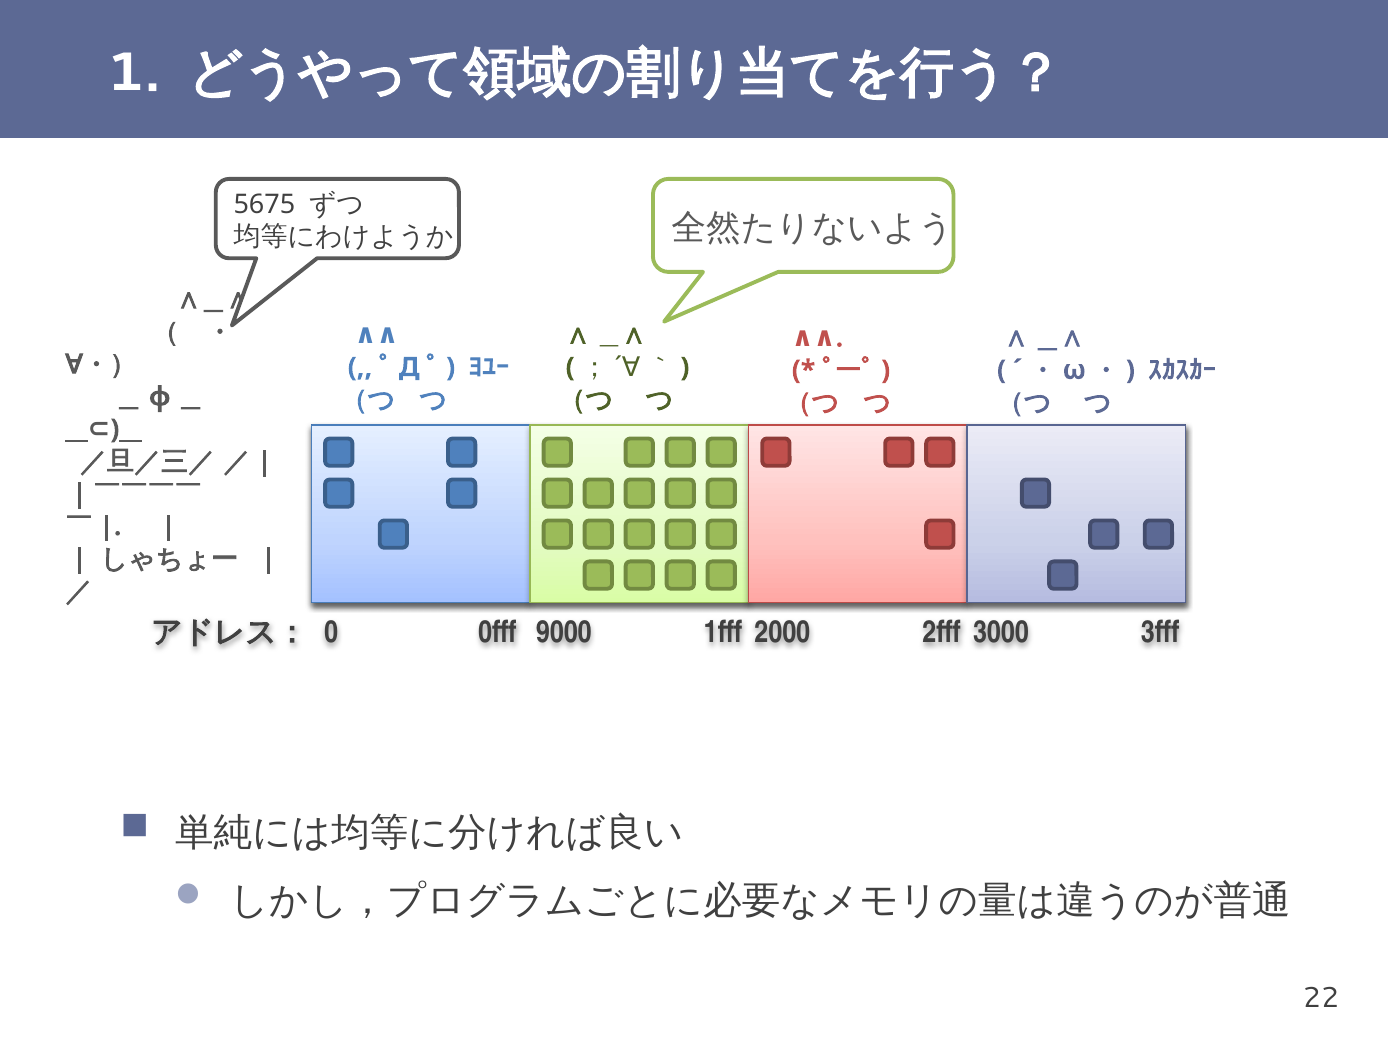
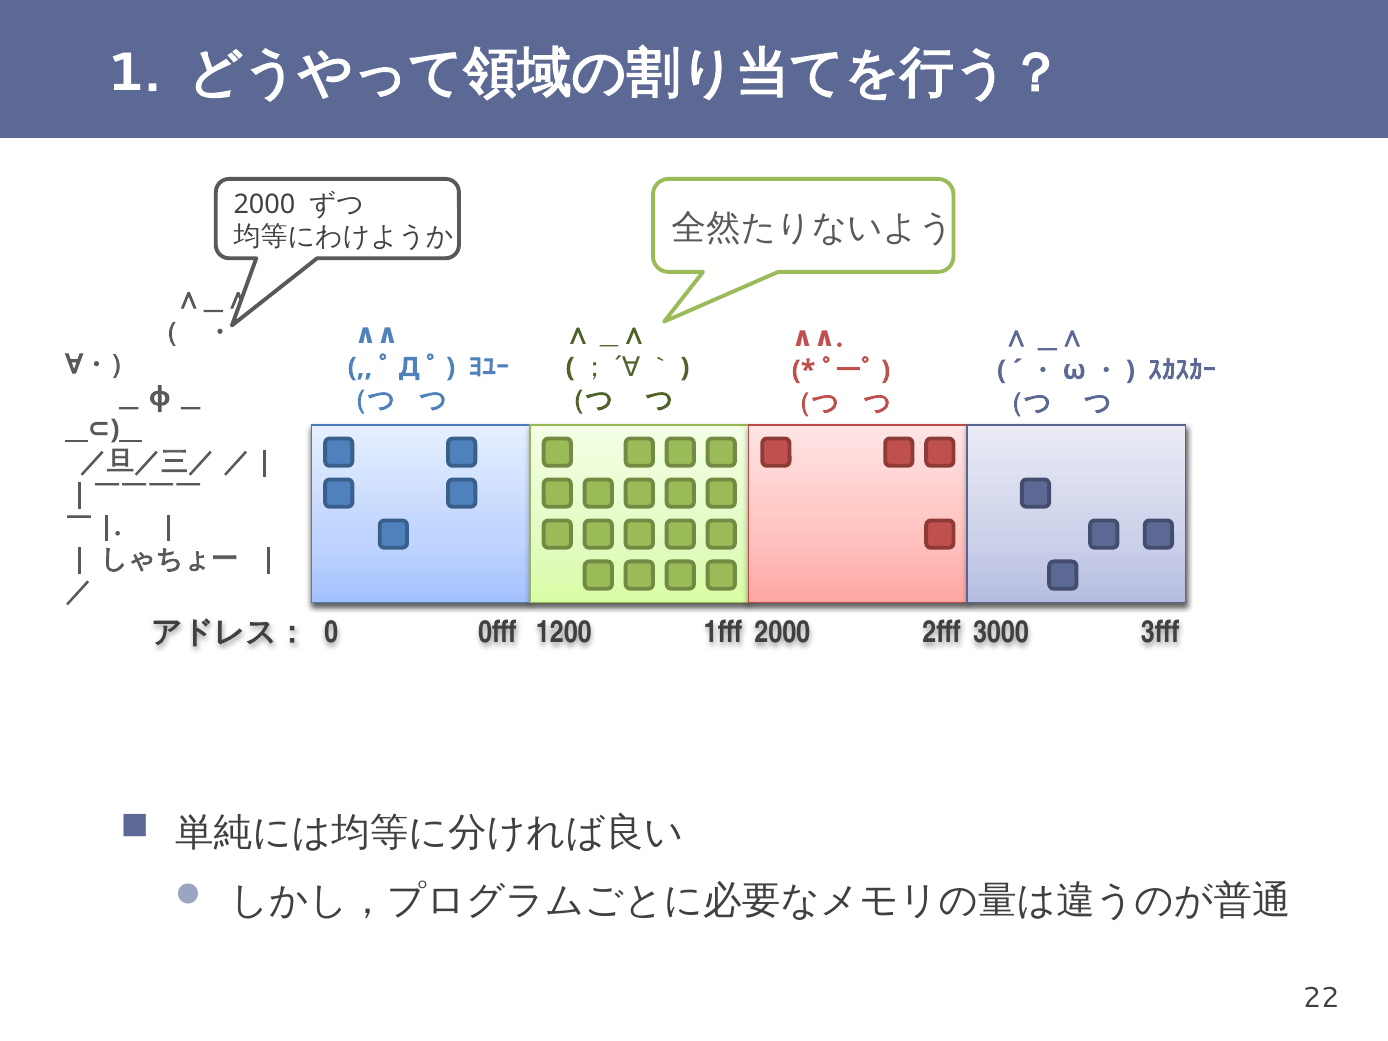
5675 at (264, 204): 5675 -> 2000
9000: 9000 -> 1200
